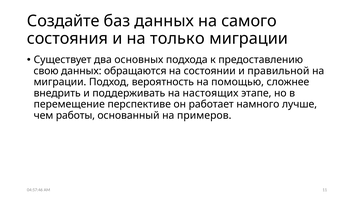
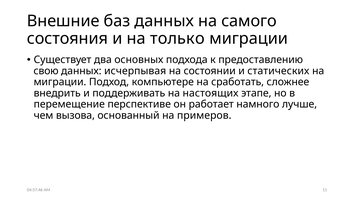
Создайте: Создайте -> Внешние
обращаются: обращаются -> исчерпывая
правильной: правильной -> статических
вероятность: вероятность -> компьютере
помощью: помощью -> сработать
работы: работы -> вызова
